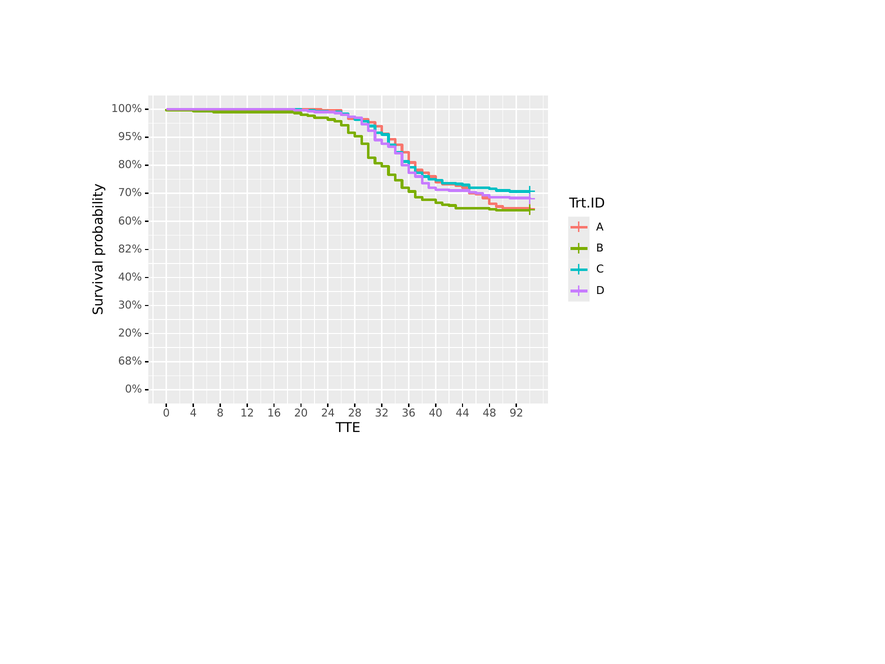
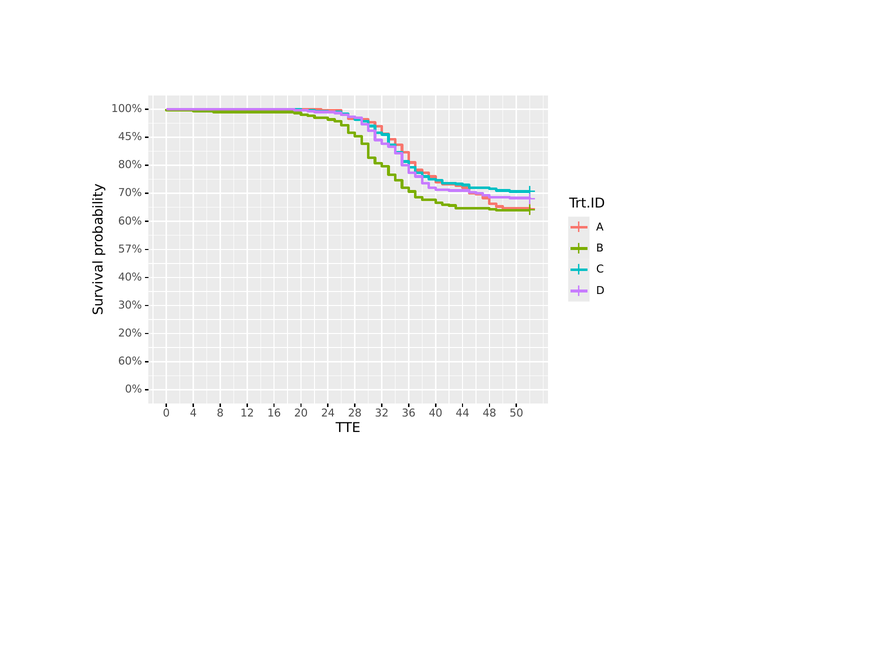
95%: 95% -> 45%
82%: 82% -> 57%
68% at (130, 361): 68% -> 60%
92: 92 -> 50
